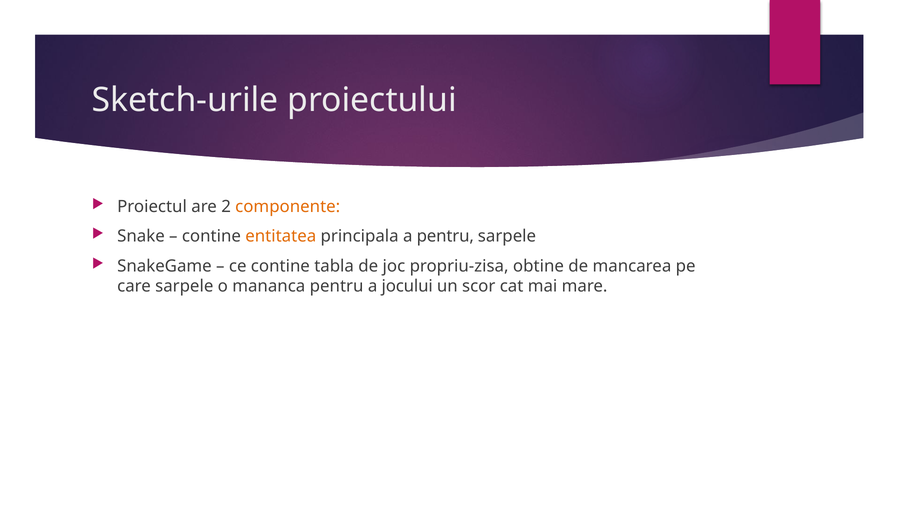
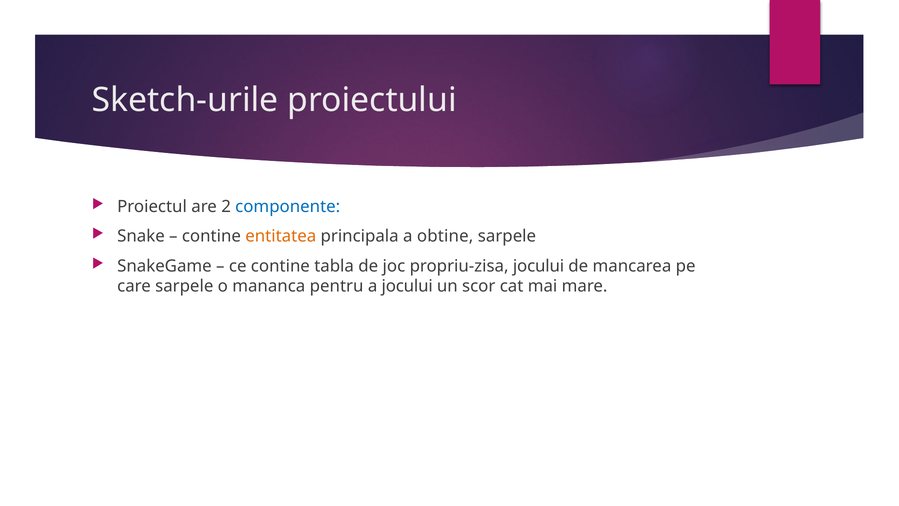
componente colour: orange -> blue
a pentru: pentru -> obtine
propriu-zisa obtine: obtine -> jocului
